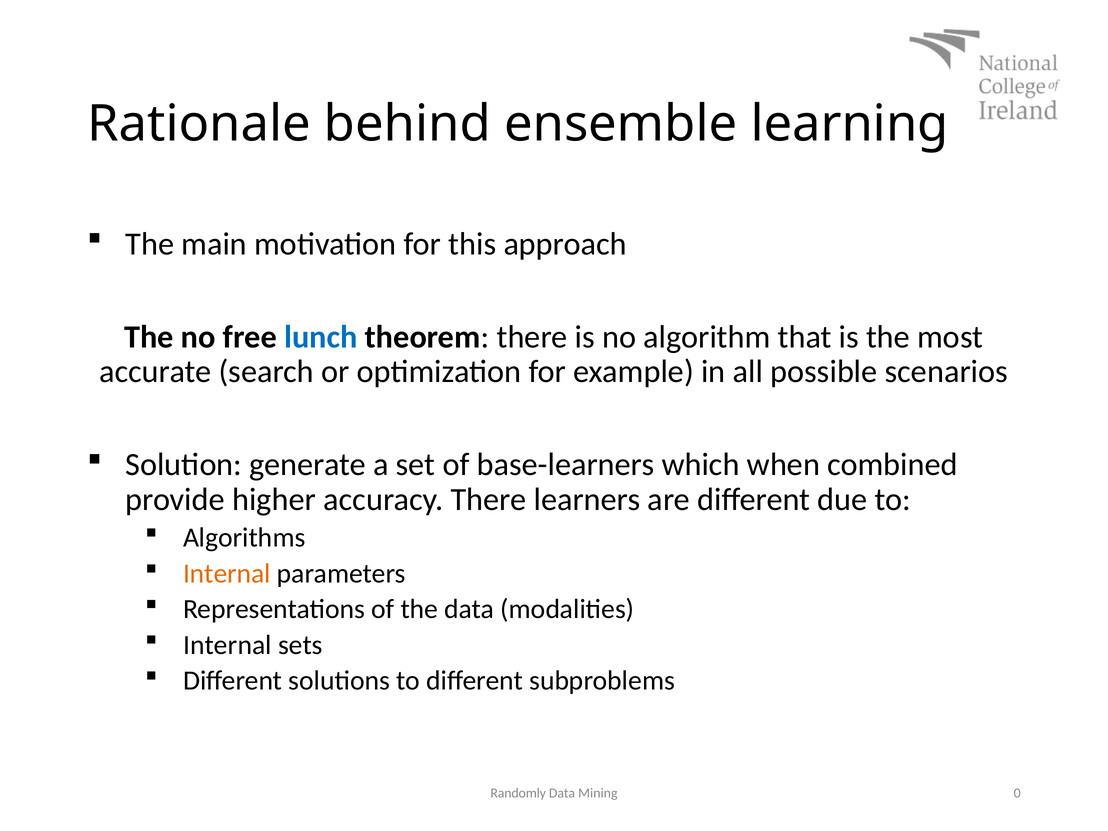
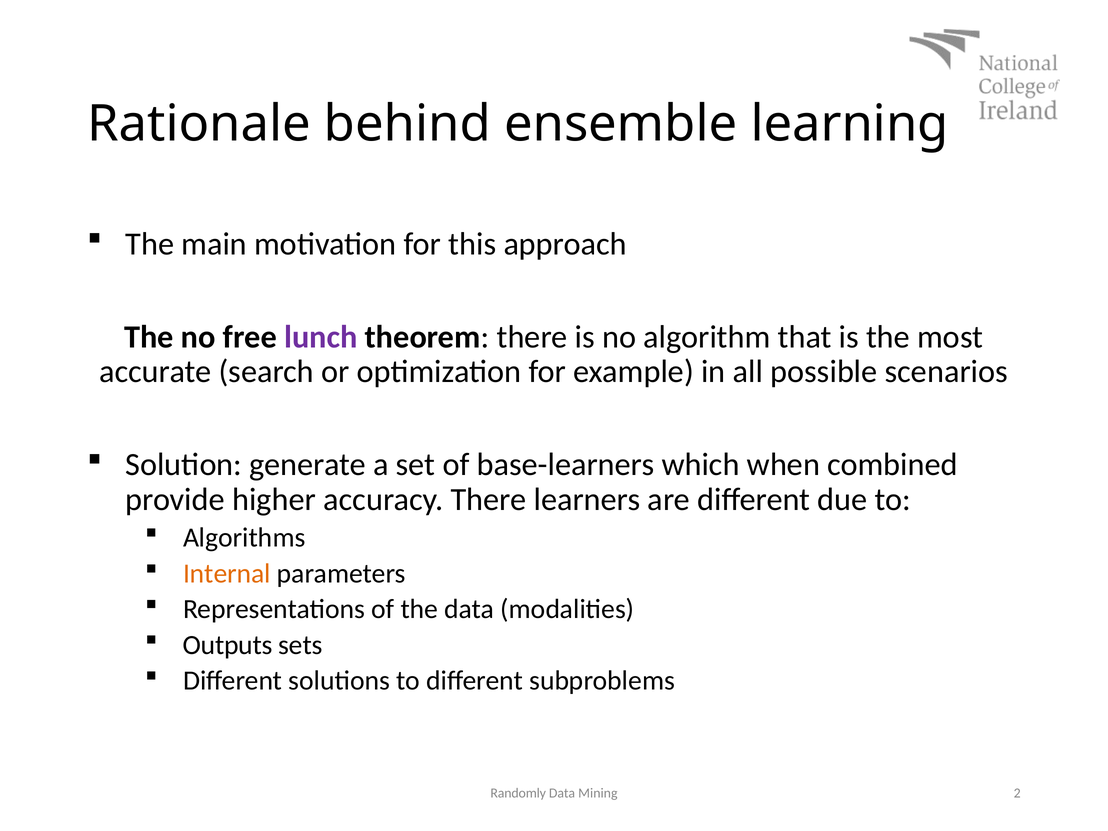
lunch colour: blue -> purple
Internal at (227, 645): Internal -> Outputs
0: 0 -> 2
